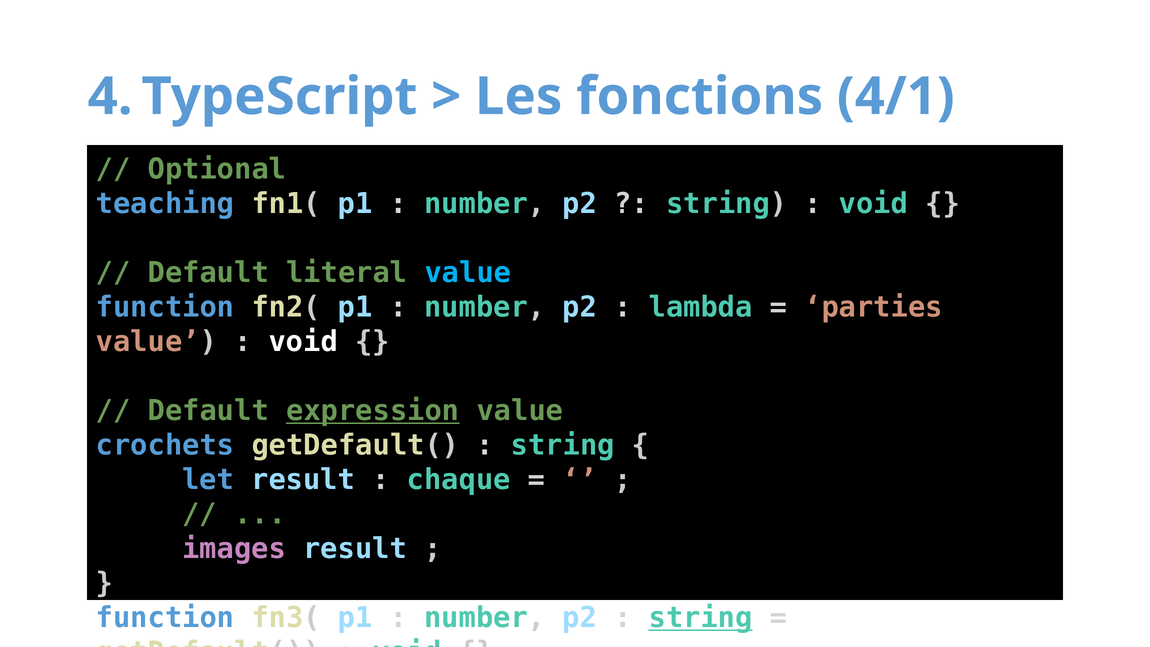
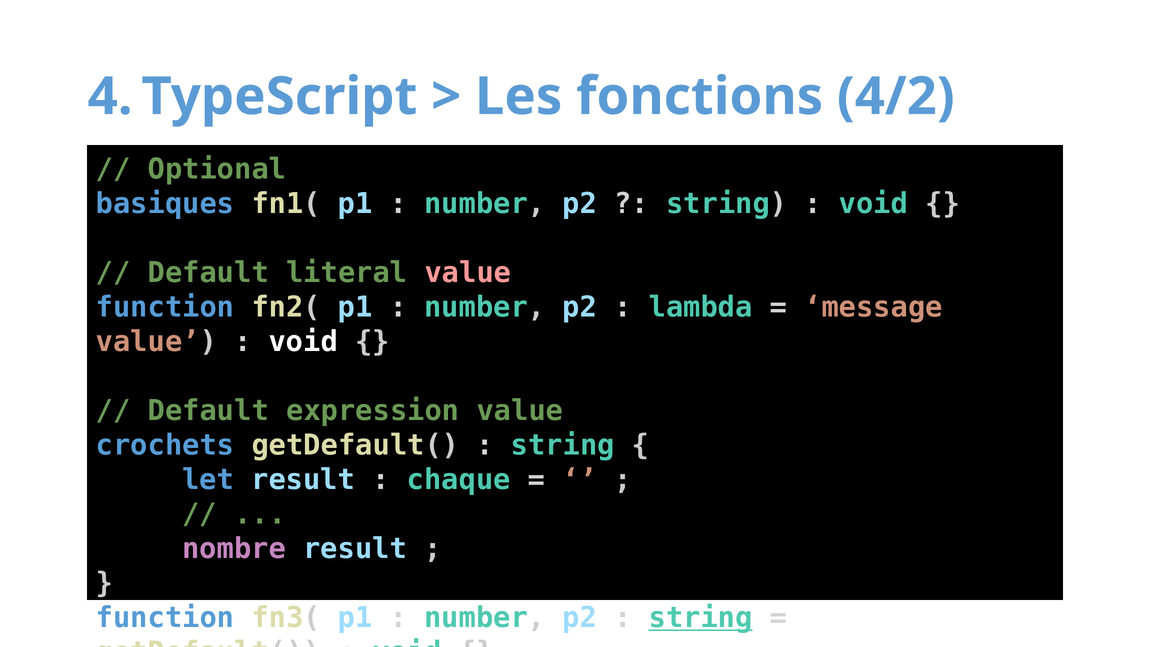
4/1: 4/1 -> 4/2
teaching: teaching -> basiques
value at (468, 273) colour: light blue -> pink
parties: parties -> message
expression underline: present -> none
images: images -> nombre
